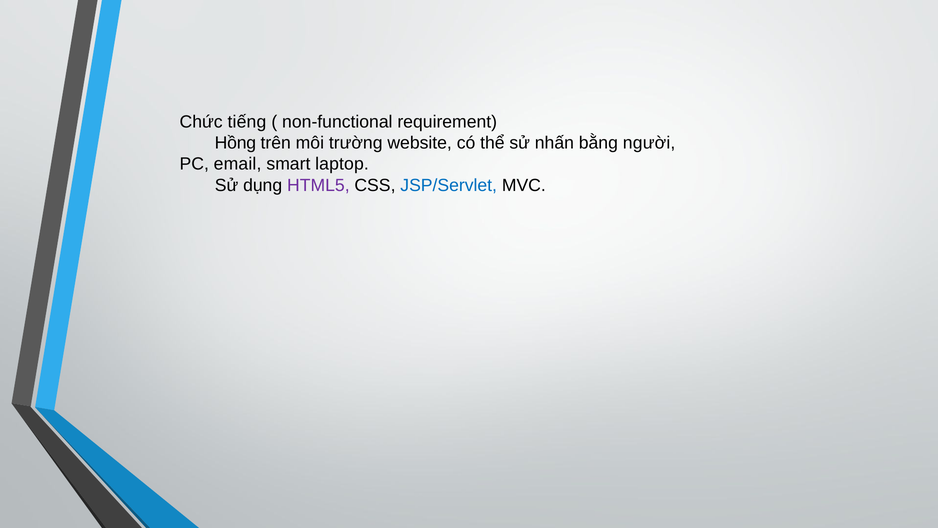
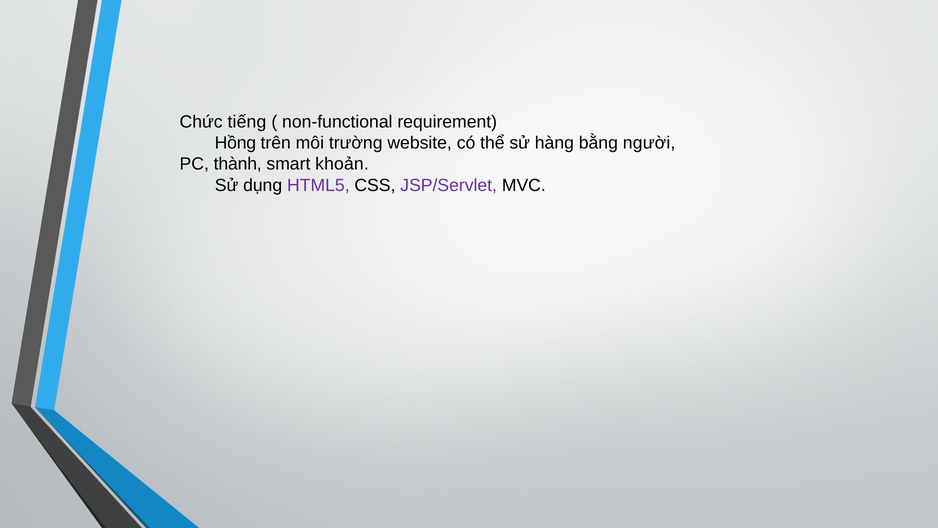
nhấn: nhấn -> hàng
email: email -> thành
laptop: laptop -> khoản
JSP/Servlet colour: blue -> purple
